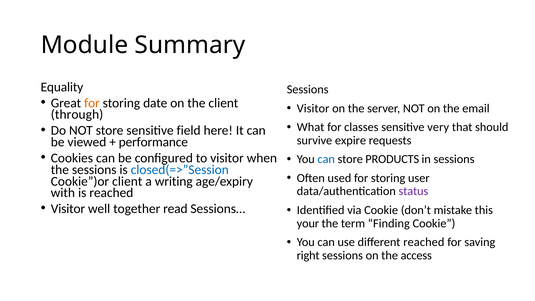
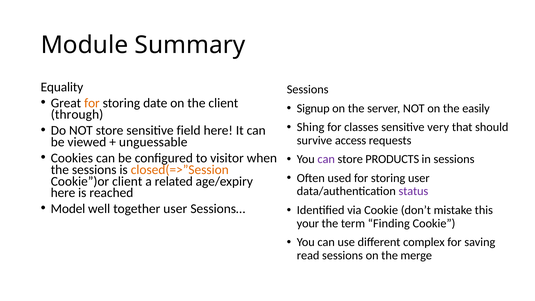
Visitor at (313, 108): Visitor -> Signup
email: email -> easily
What: What -> Shing
expire: expire -> access
performance: performance -> unguessable
can at (326, 159) colour: blue -> purple
closed(=>”Session colour: blue -> orange
writing: writing -> related
with at (63, 193): with -> here
Visitor at (68, 209): Visitor -> Model
together read: read -> user
different reached: reached -> complex
right: right -> read
access: access -> merge
